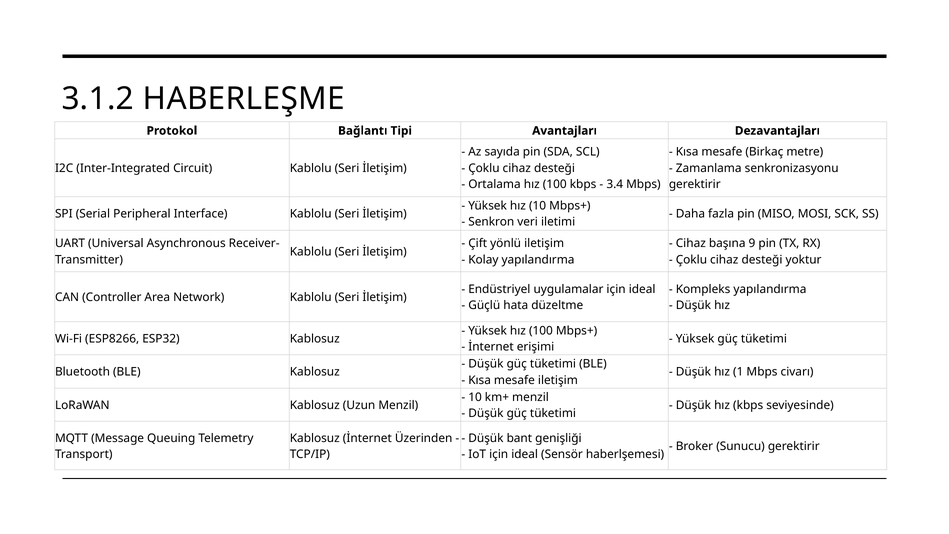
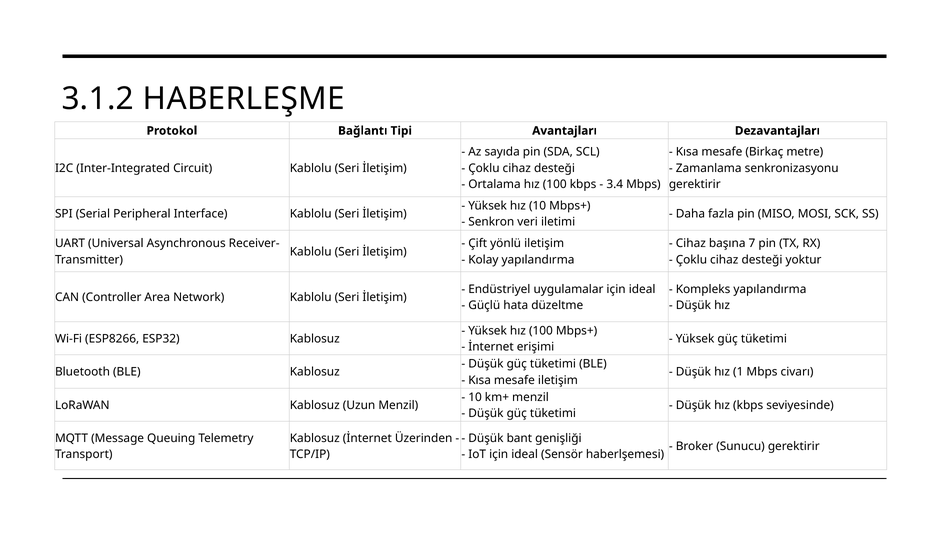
9: 9 -> 7
